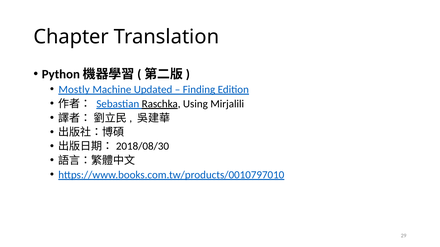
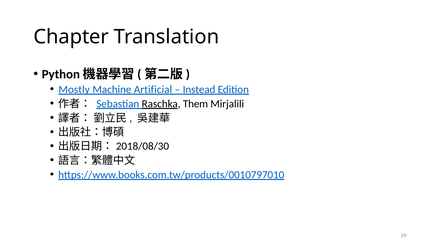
Updated: Updated -> Artificial
Finding: Finding -> Instead
Using: Using -> Them
